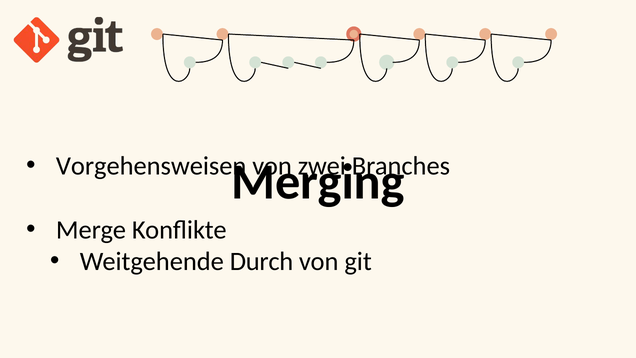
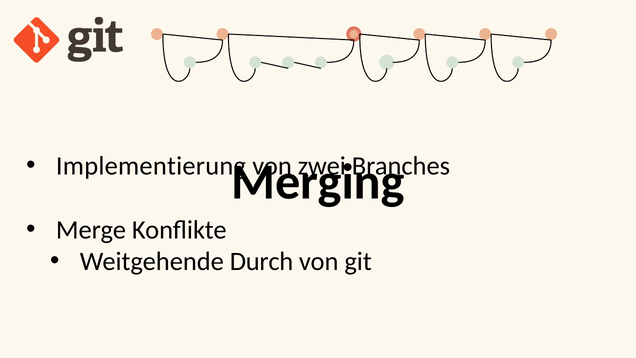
Vorgehensweisen: Vorgehensweisen -> Implementierung
